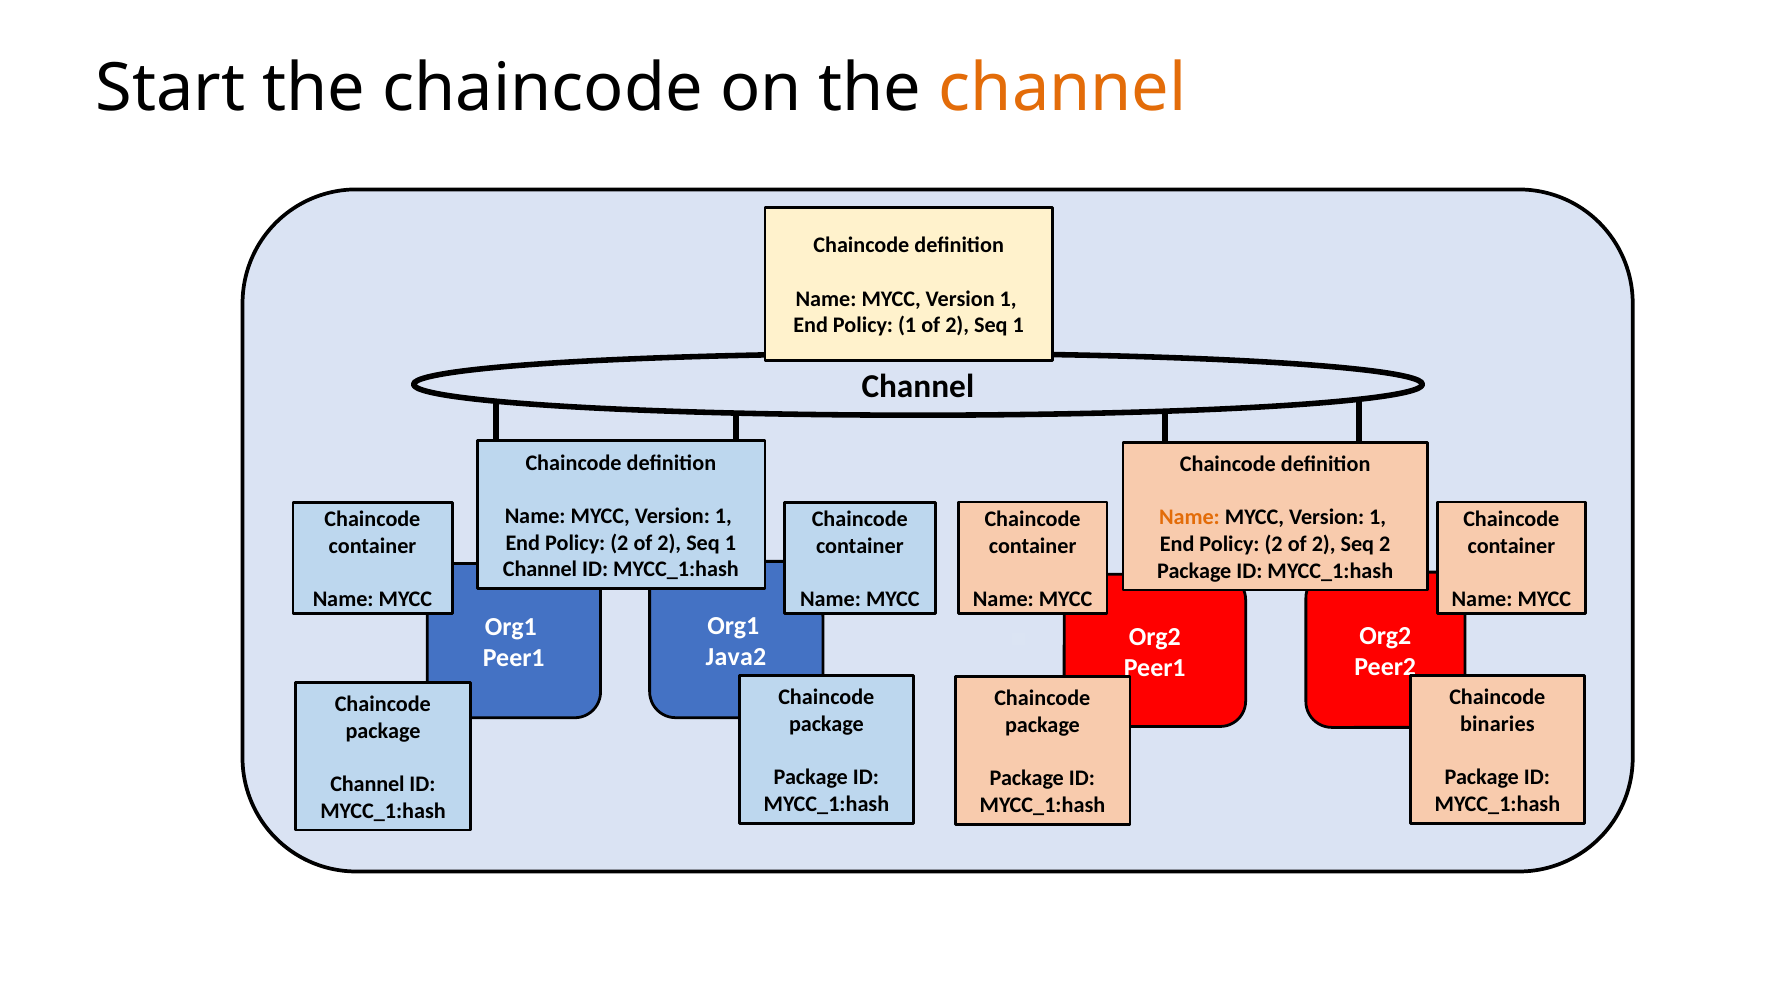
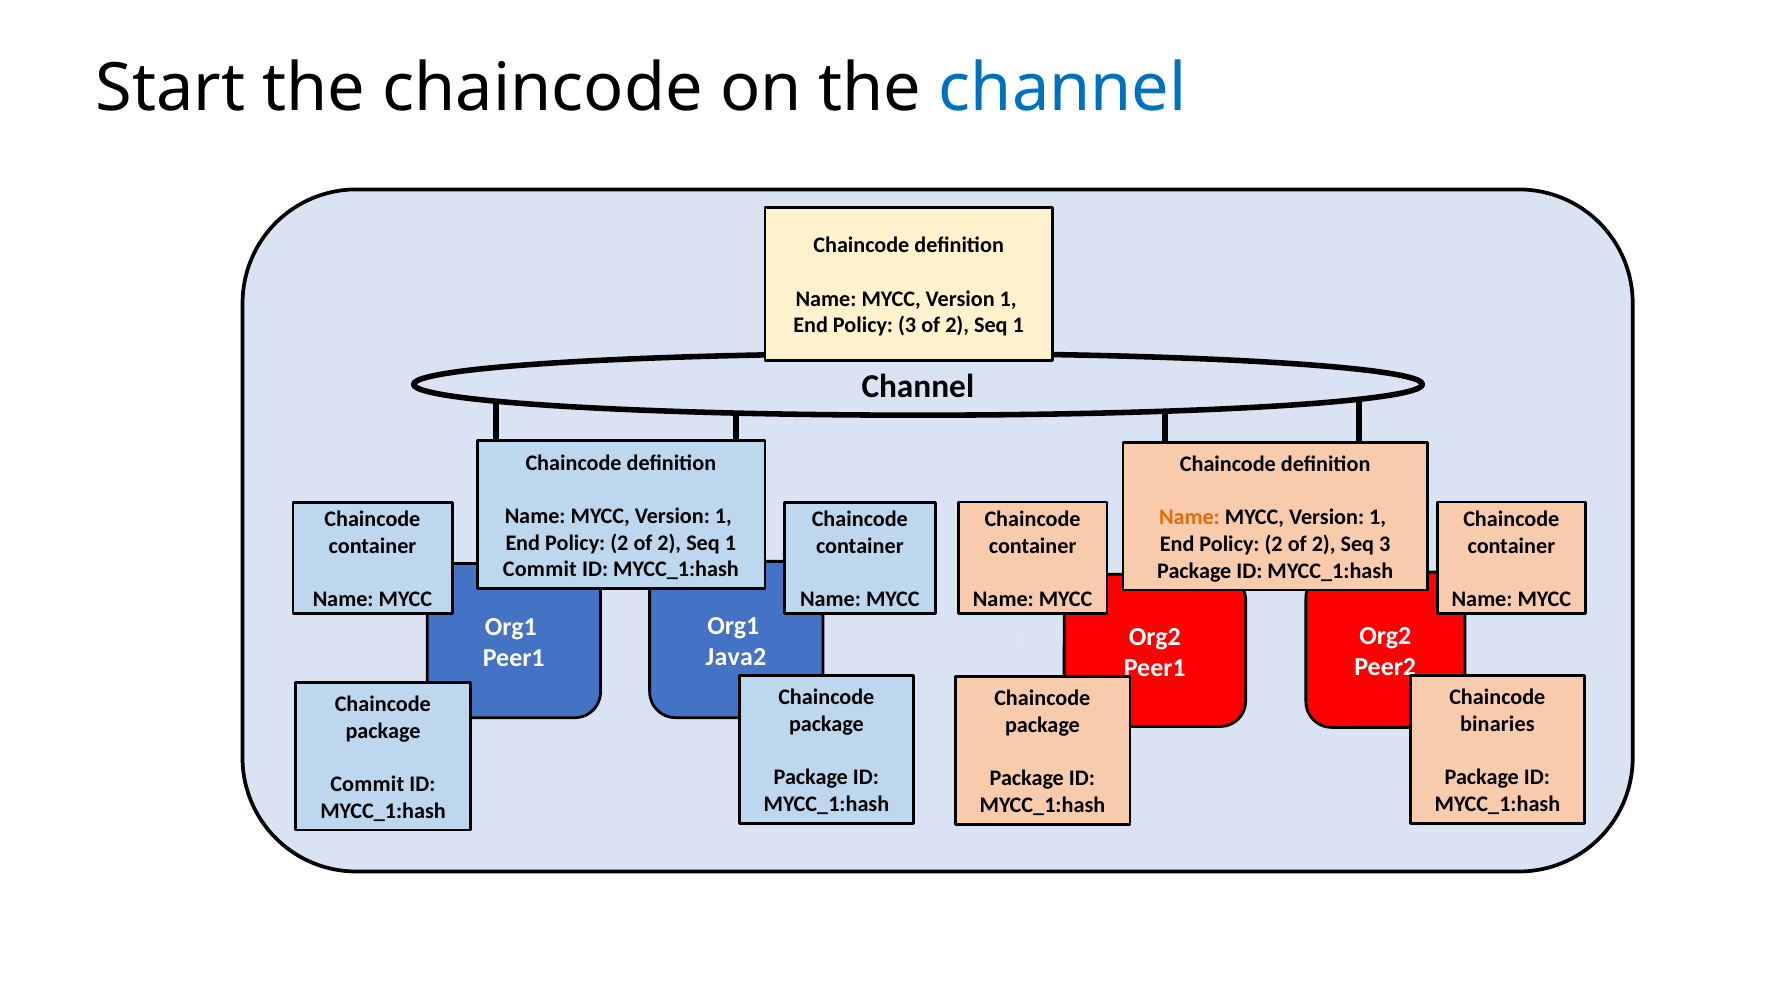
channel at (1063, 88) colour: orange -> blue
Policy 1: 1 -> 3
Seq 2: 2 -> 3
Channel at (540, 569): Channel -> Commit
Channel at (367, 784): Channel -> Commit
